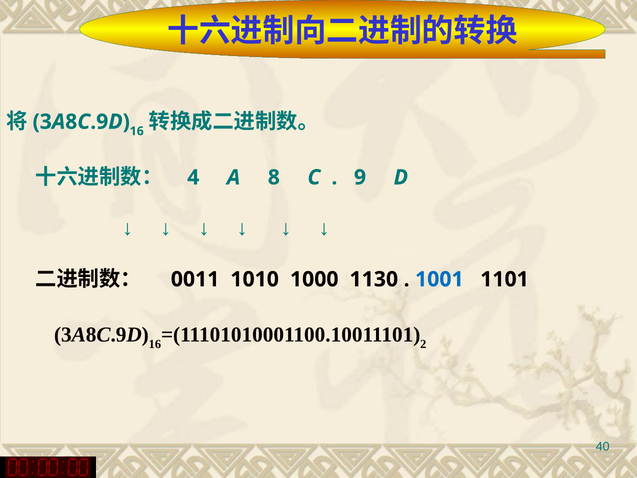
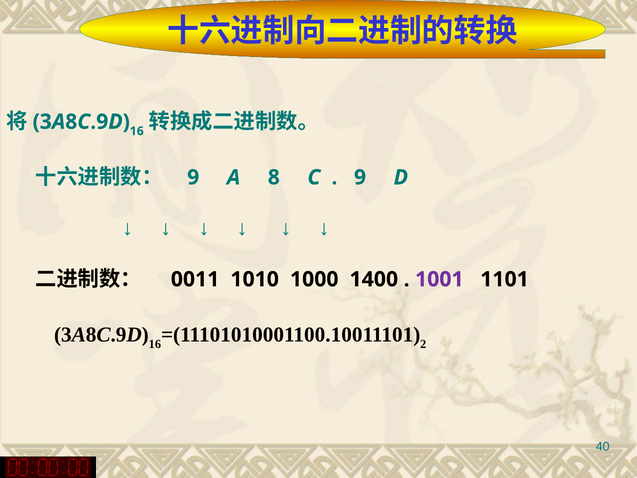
4 at (193, 177): 4 -> 9
1130: 1130 -> 1400
1001 colour: blue -> purple
